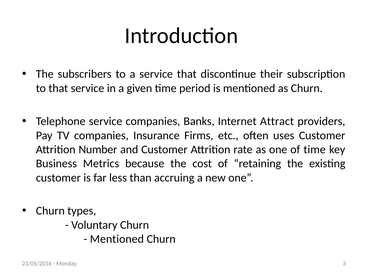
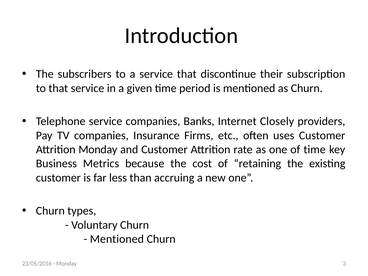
Attract: Attract -> Closely
Attrition Number: Number -> Monday
